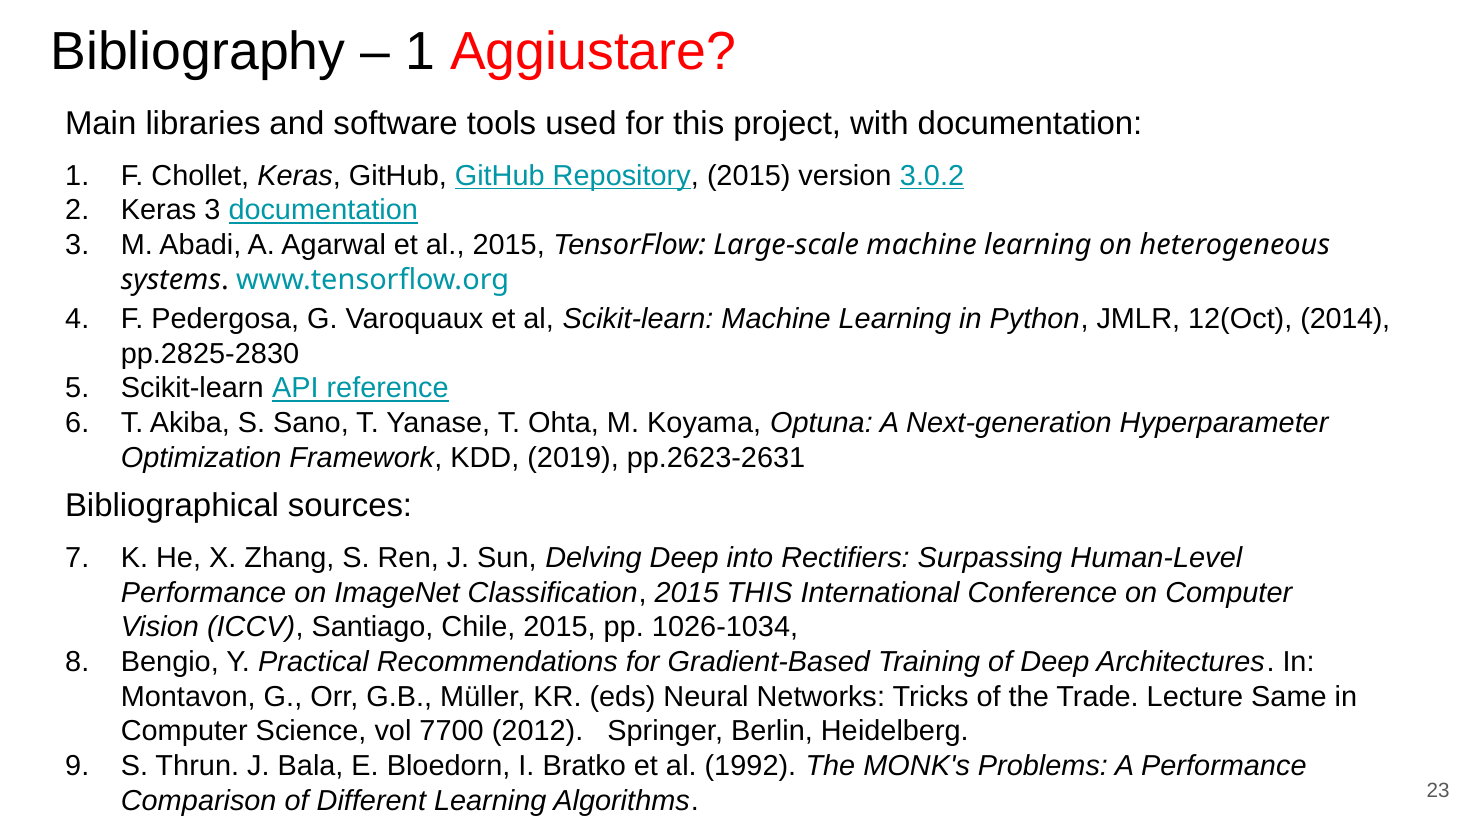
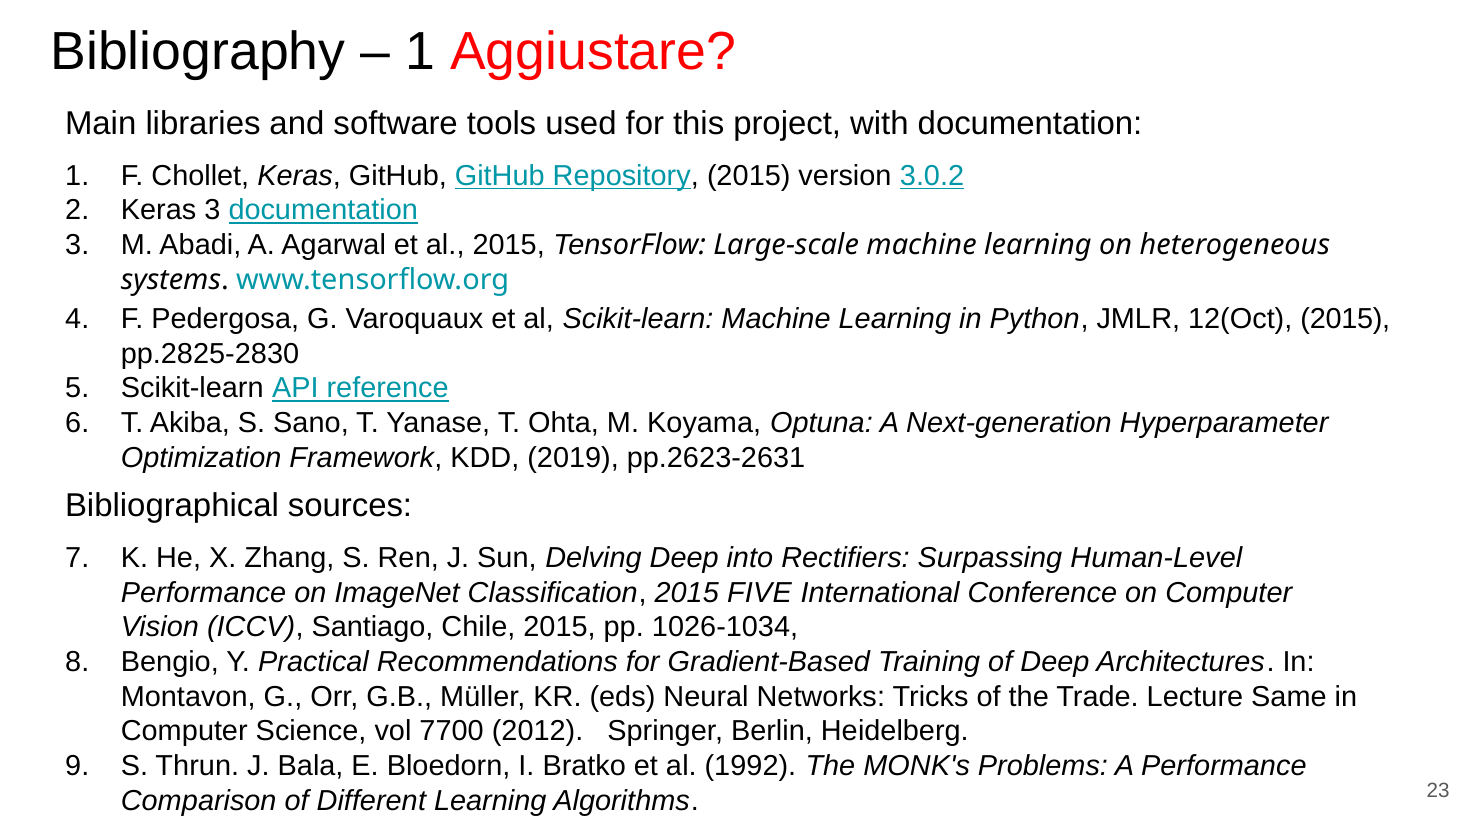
12(Oct 2014: 2014 -> 2015
2015 THIS: THIS -> FIVE
